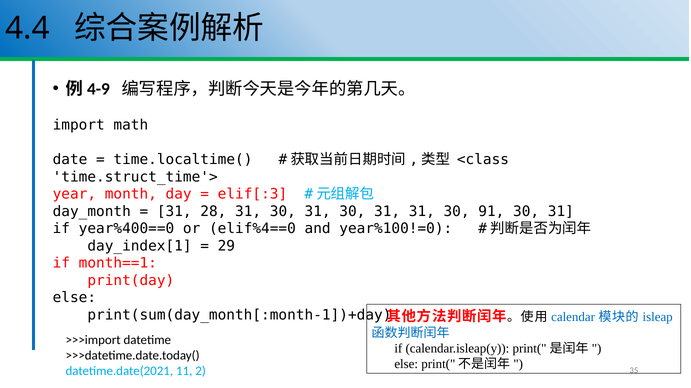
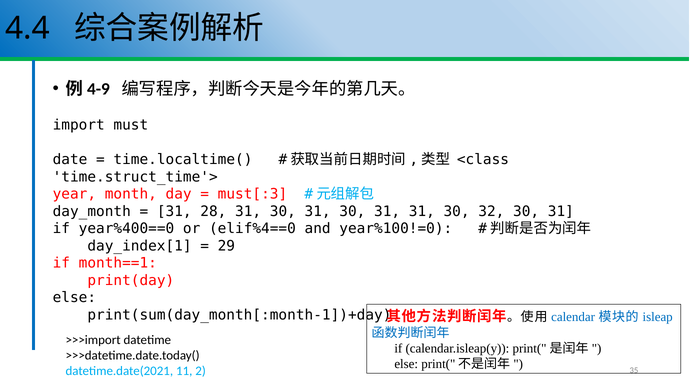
math: math -> must
elif[:3: elif[:3 -> must[:3
91: 91 -> 32
